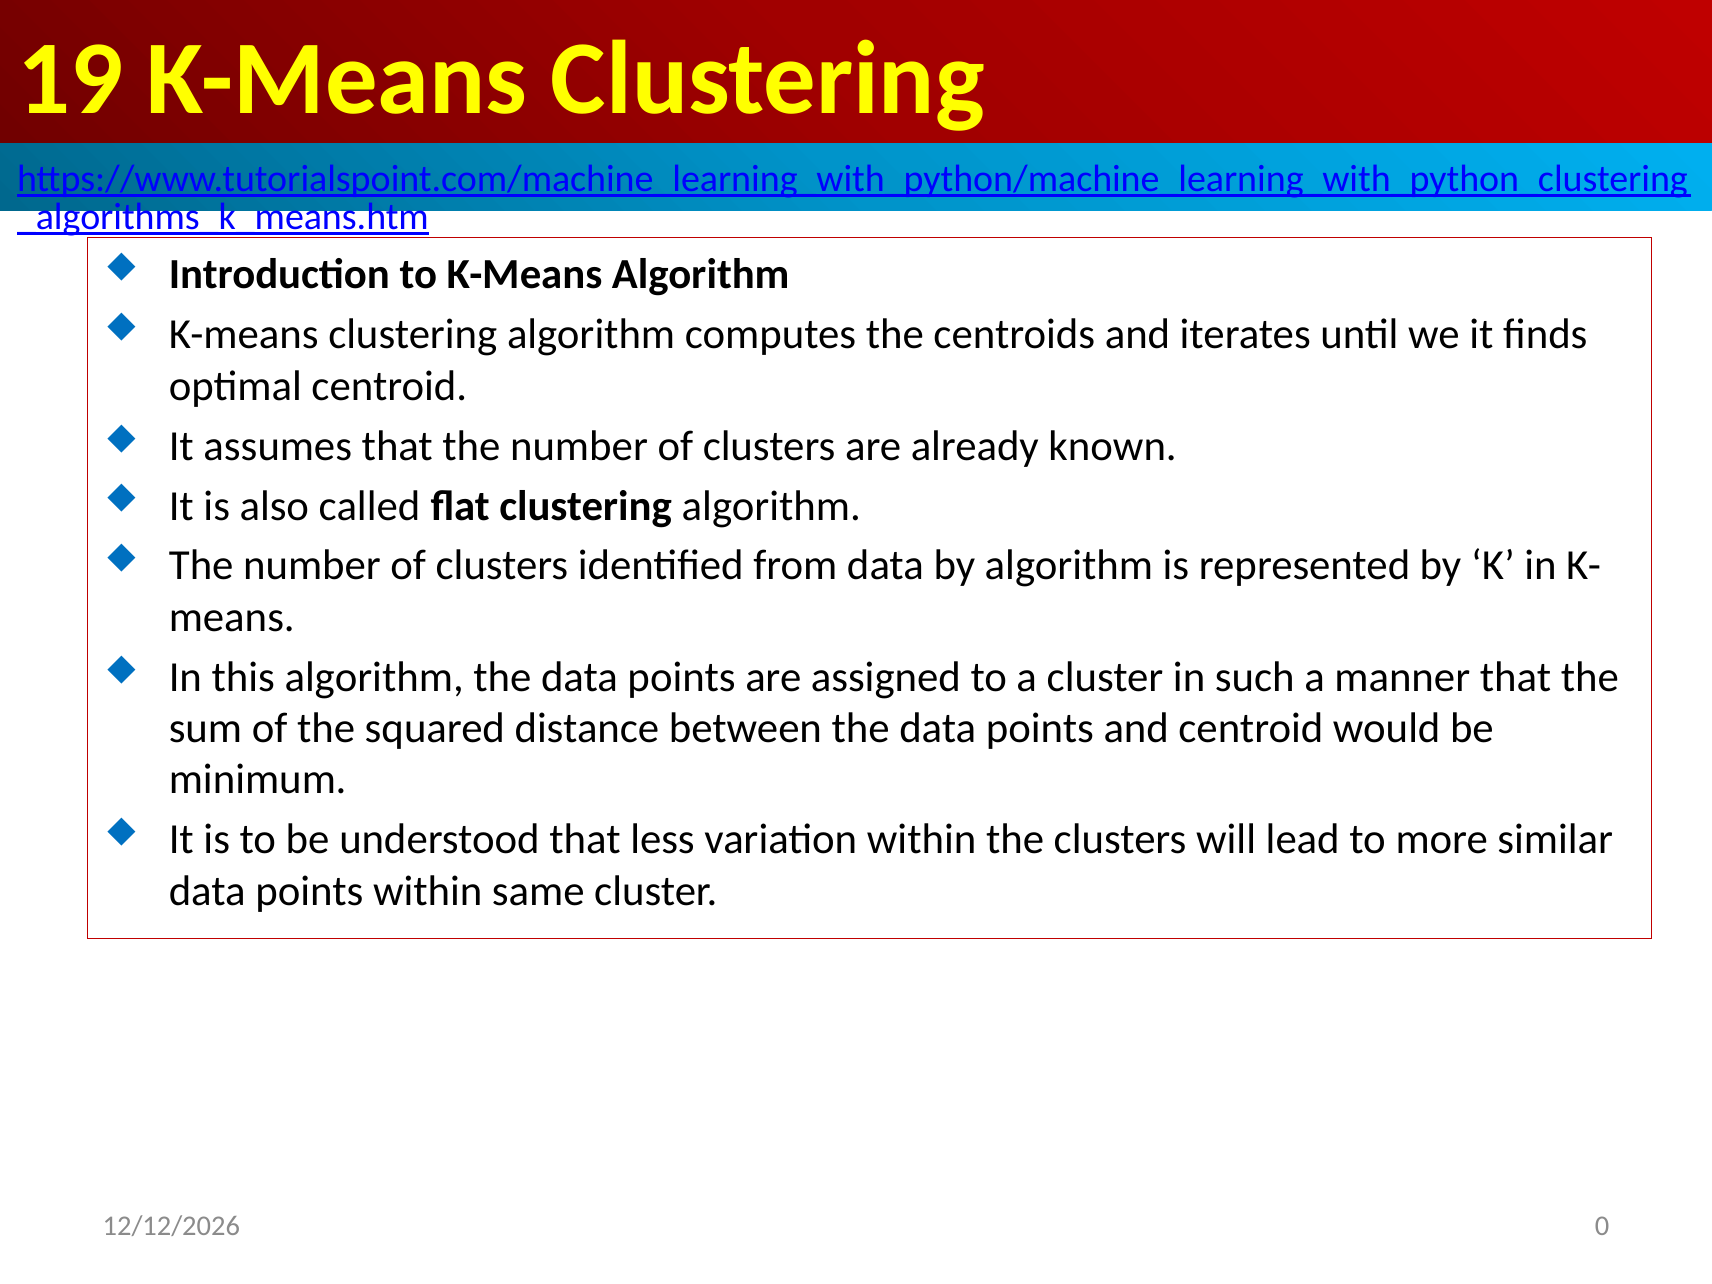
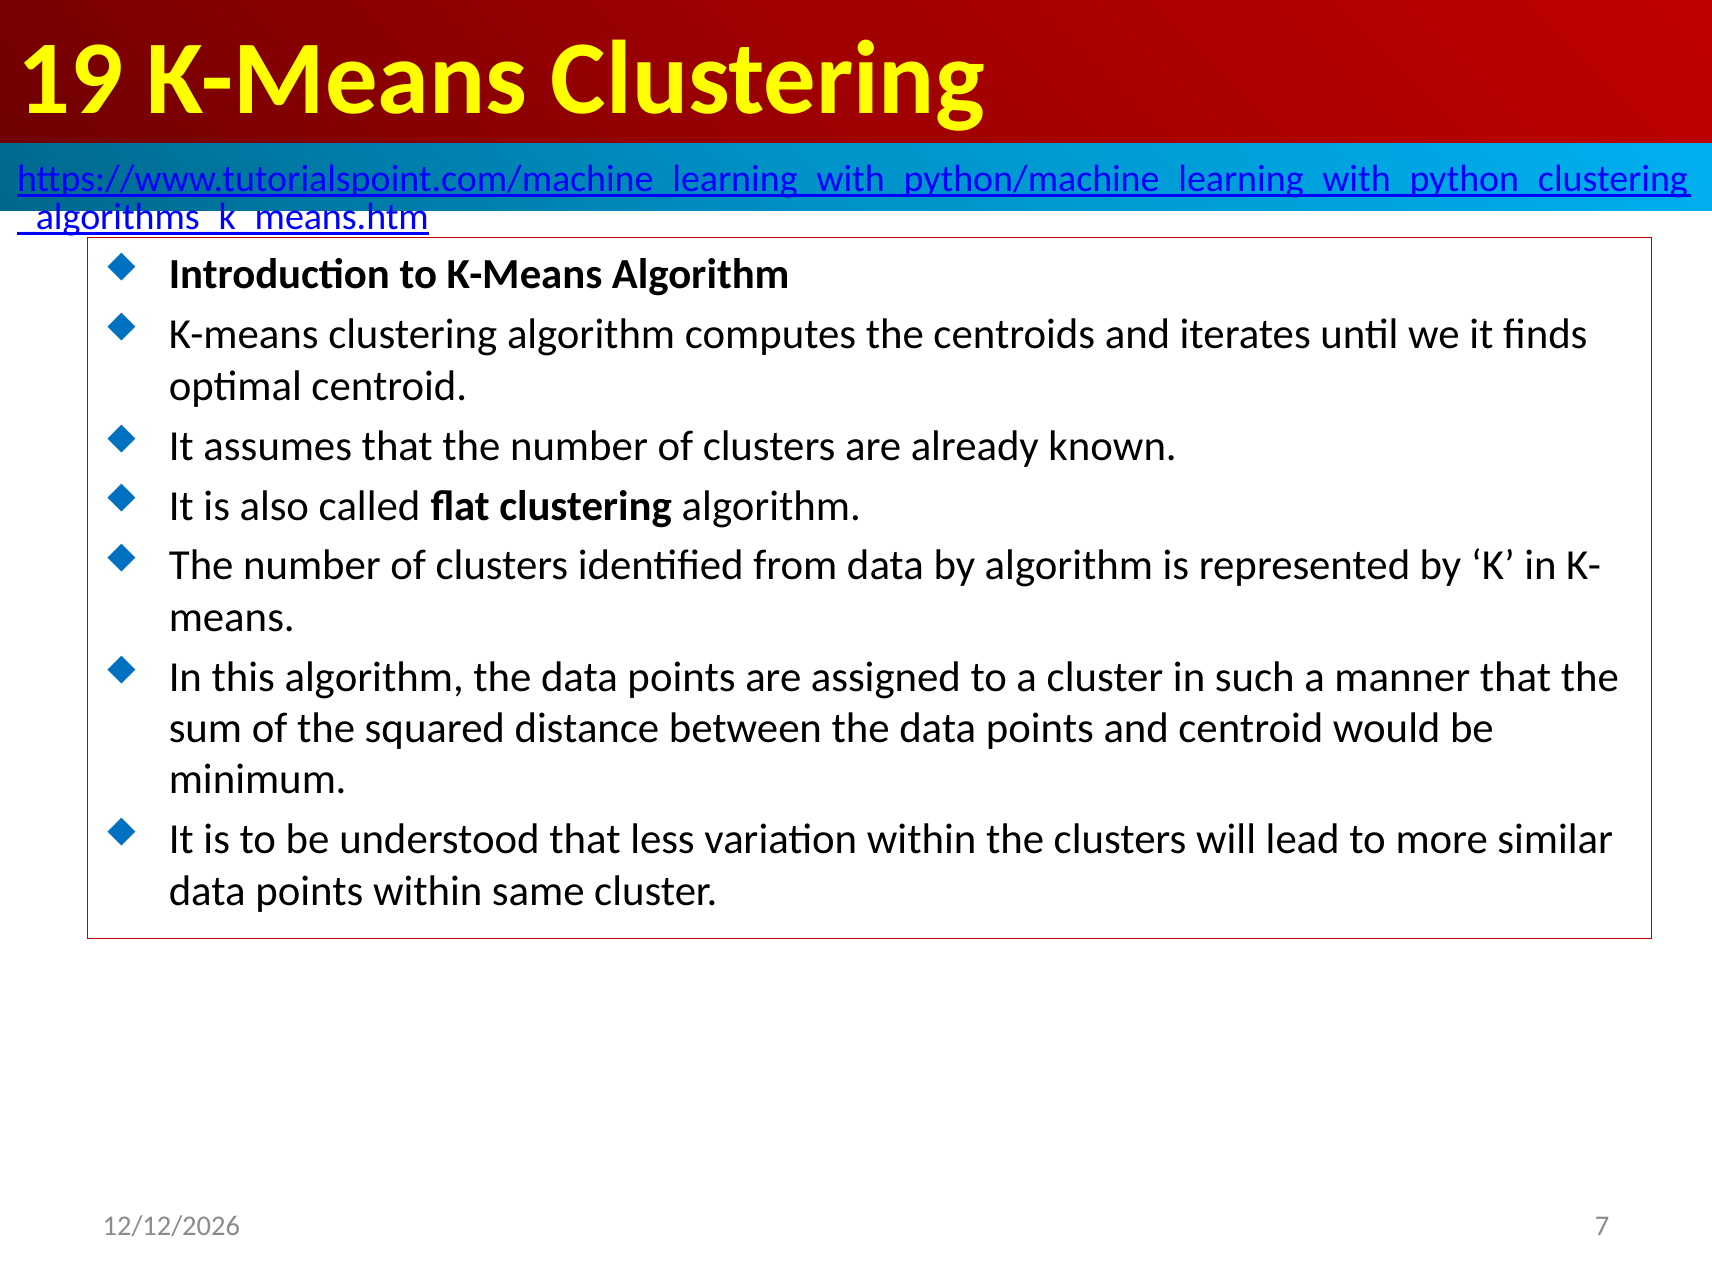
0: 0 -> 7
